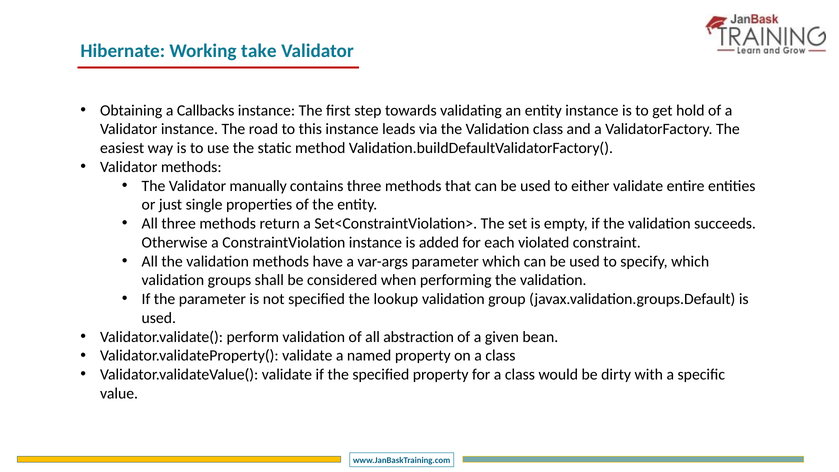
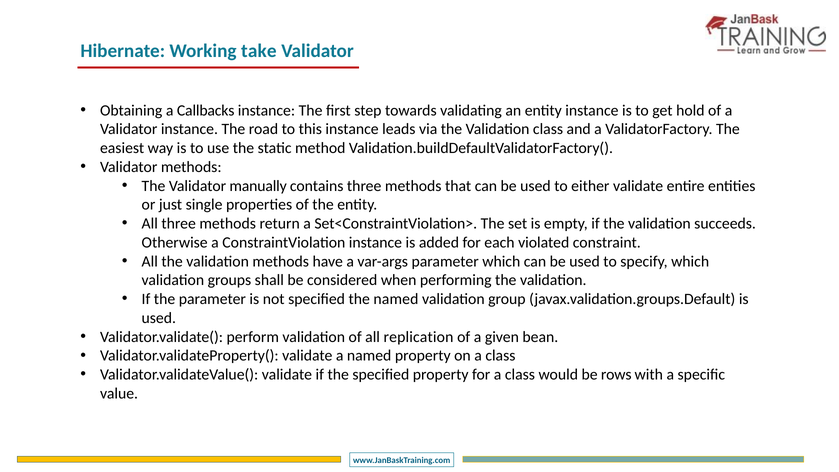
the lookup: lookup -> named
abstraction: abstraction -> replication
dirty: dirty -> rows
